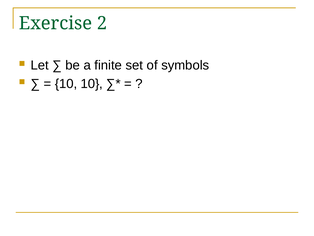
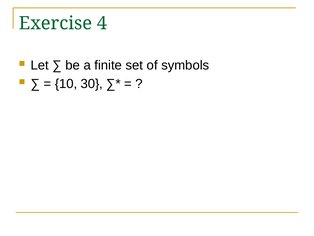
2: 2 -> 4
10 10: 10 -> 30
